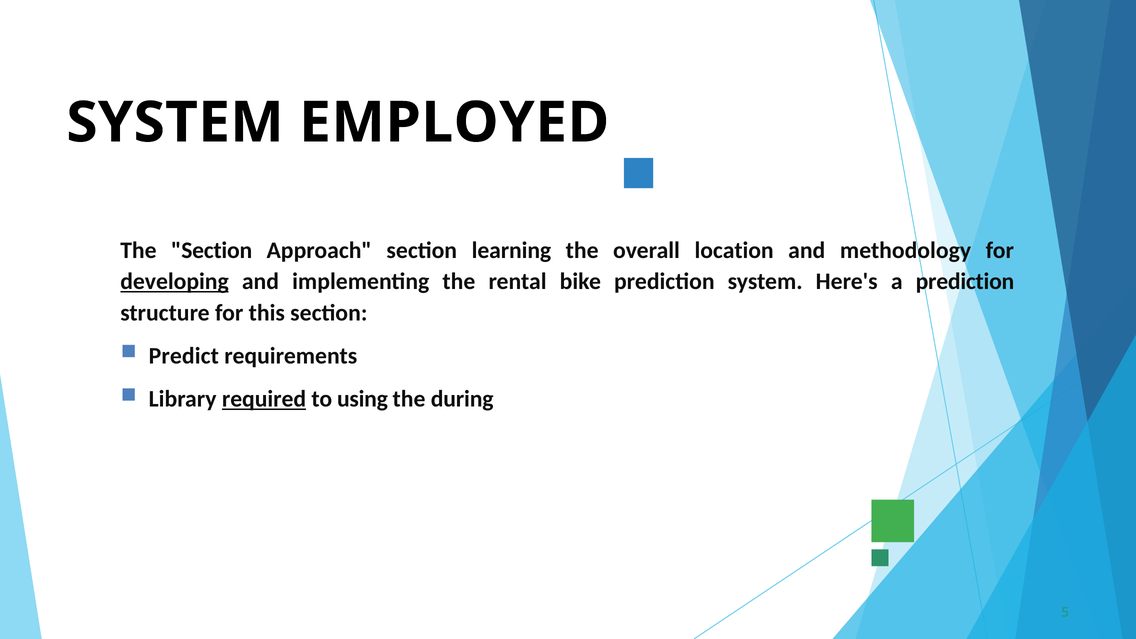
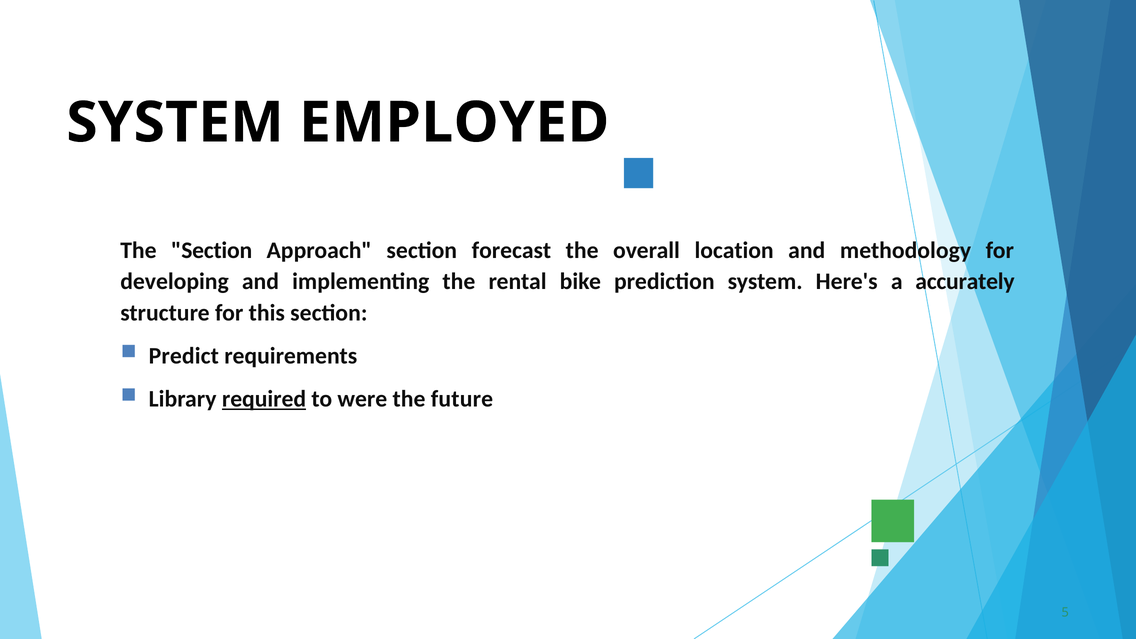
learning: learning -> forecast
developing underline: present -> none
a prediction: prediction -> accurately
using: using -> were
during: during -> future
